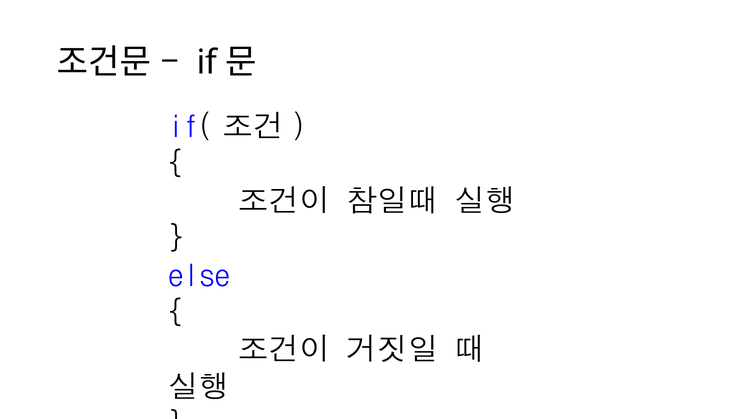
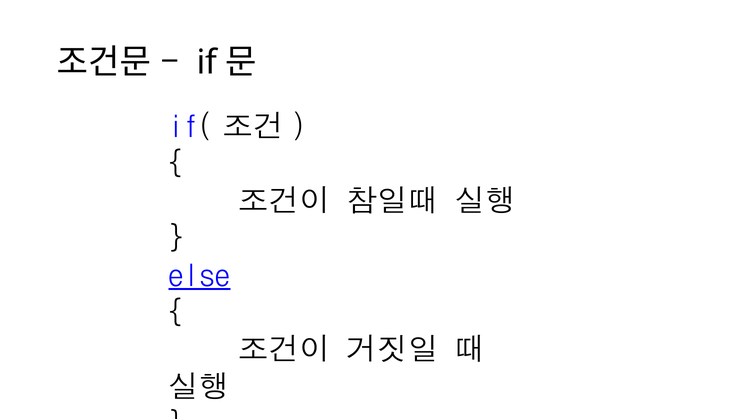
else underline: none -> present
